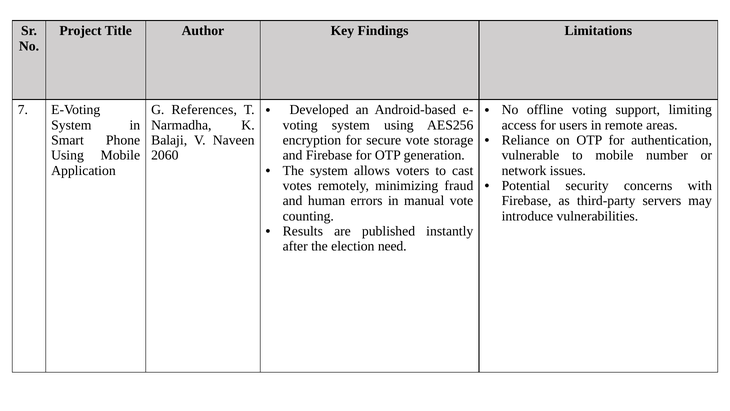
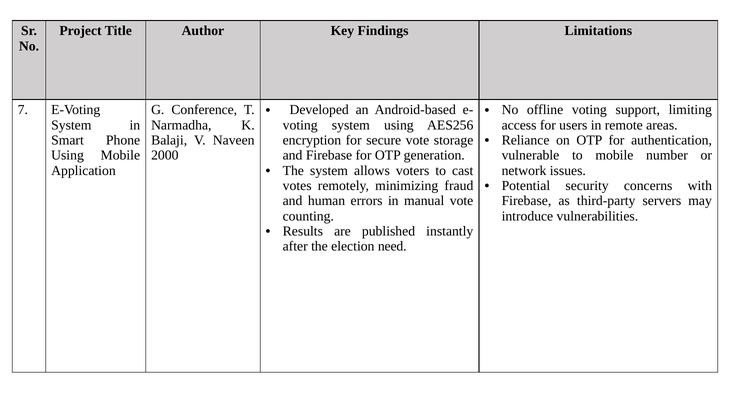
References: References -> Conference
2060: 2060 -> 2000
